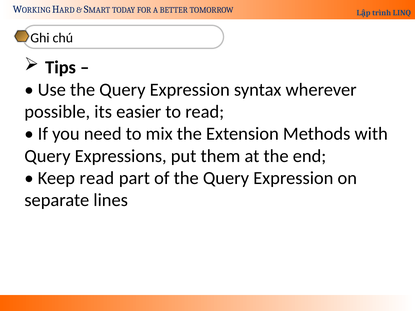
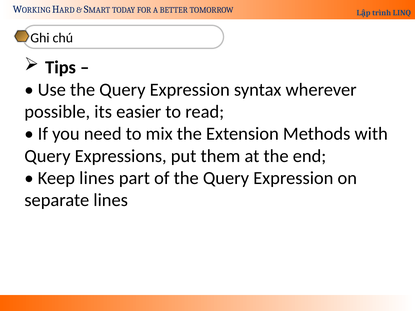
Keep read: read -> lines
